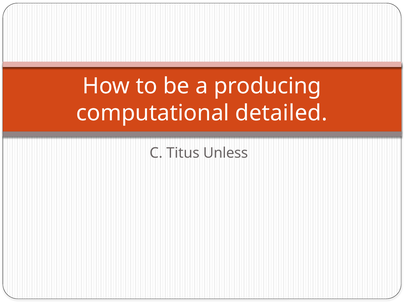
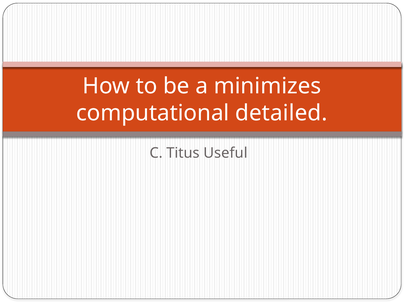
producing: producing -> minimizes
Unless: Unless -> Useful
